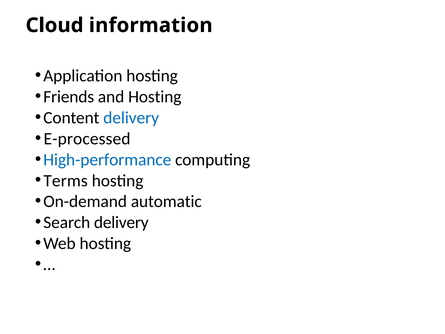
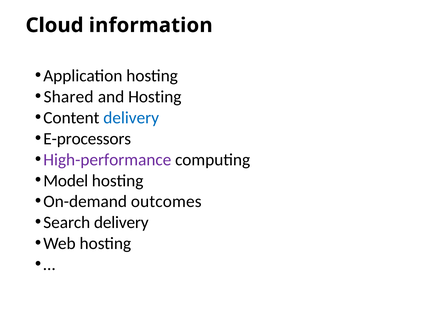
Friends: Friends -> Shared
E-processed: E-processed -> E-processors
High-performance colour: blue -> purple
Terms: Terms -> Model
automatic: automatic -> outcomes
